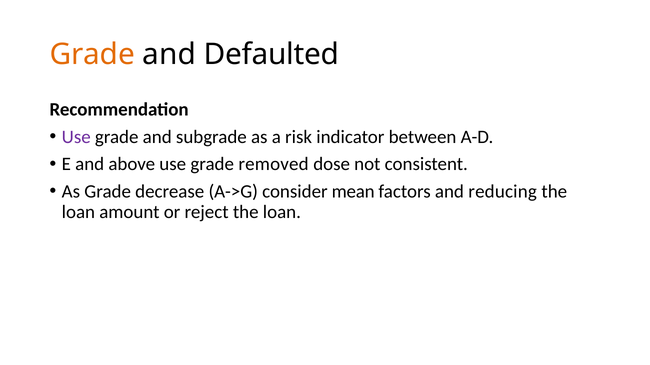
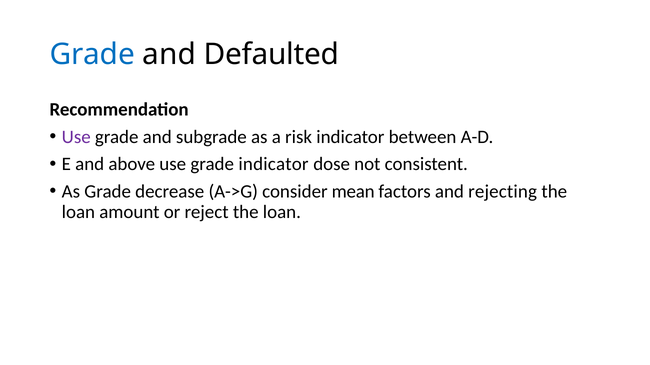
Grade at (92, 55) colour: orange -> blue
grade removed: removed -> indicator
reducing: reducing -> rejecting
